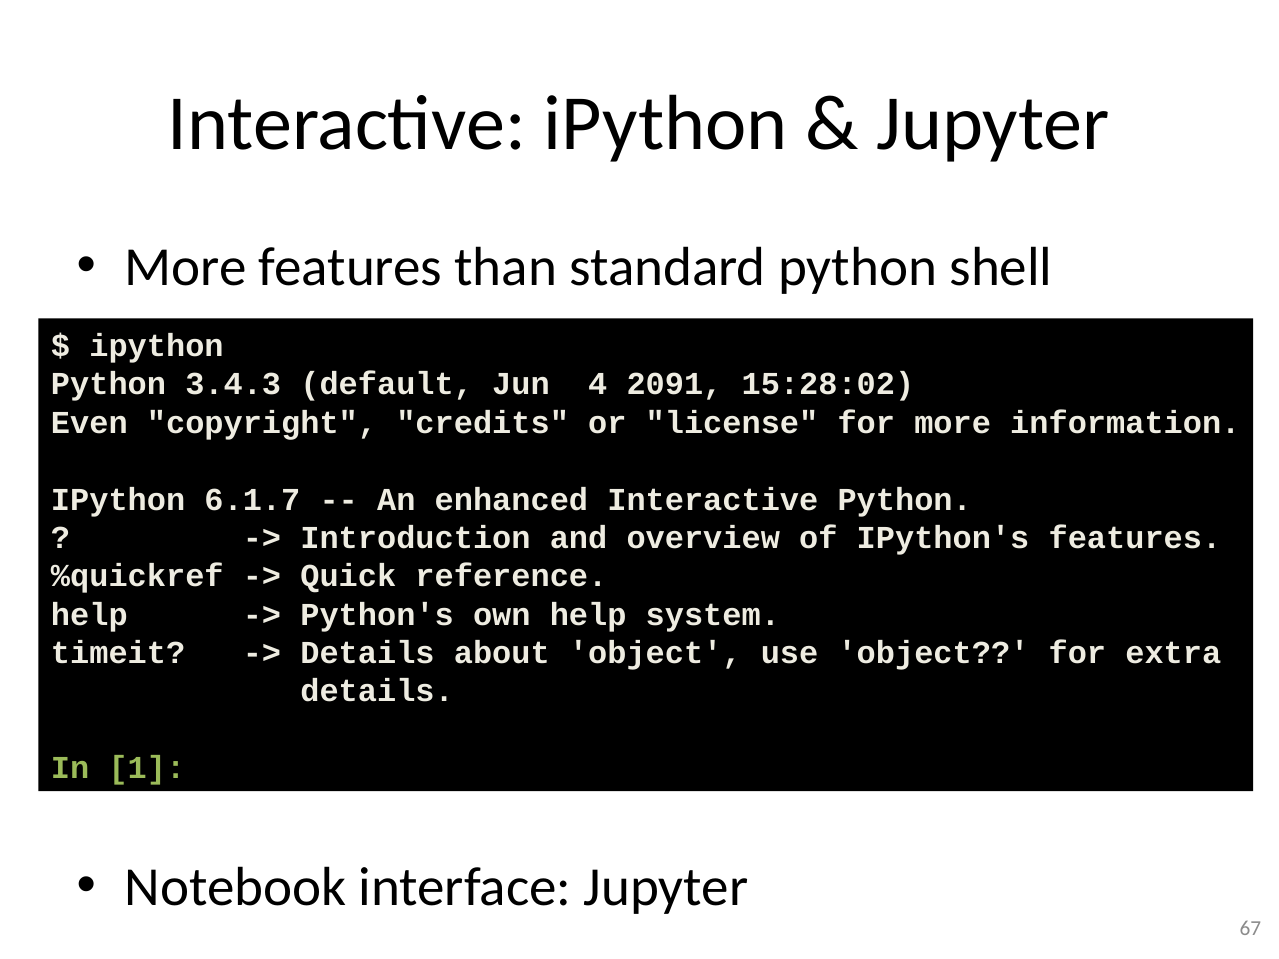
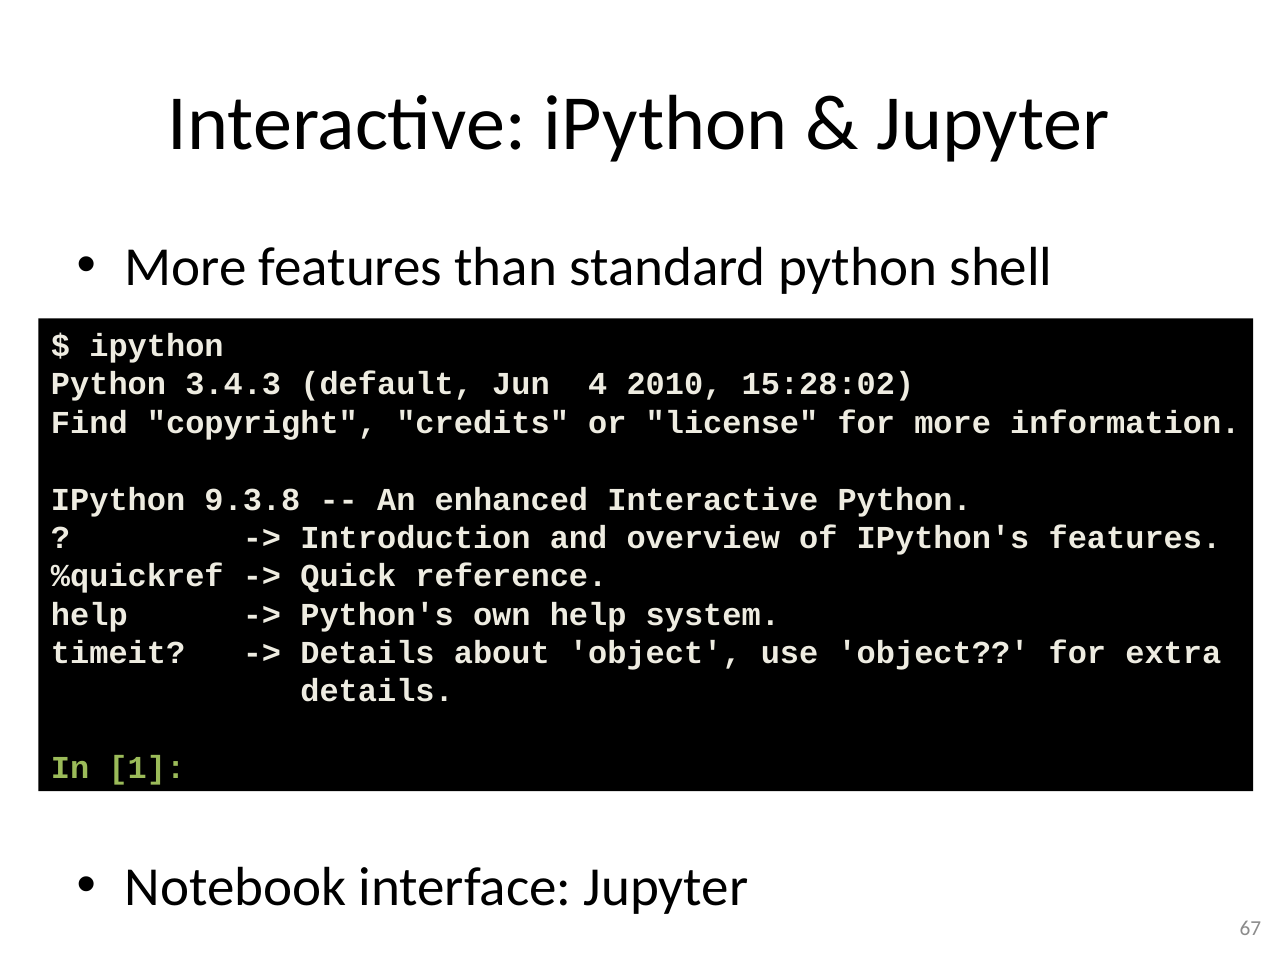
2091: 2091 -> 2010
Even: Even -> Find
6.1.7: 6.1.7 -> 9.3.8
